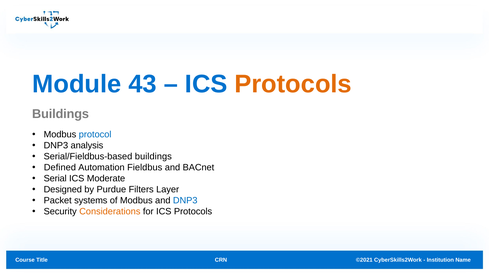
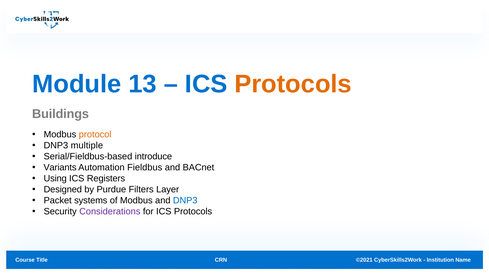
43: 43 -> 13
protocol colour: blue -> orange
analysis: analysis -> multiple
Serial/Fieldbus-based buildings: buildings -> introduce
Defined: Defined -> Variants
Serial: Serial -> Using
Moderate: Moderate -> Registers
Considerations colour: orange -> purple
